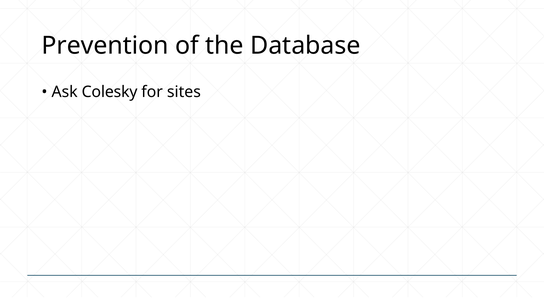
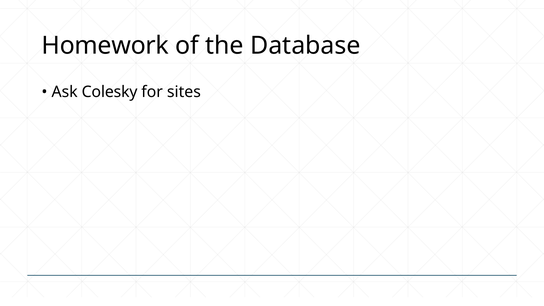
Prevention: Prevention -> Homework
